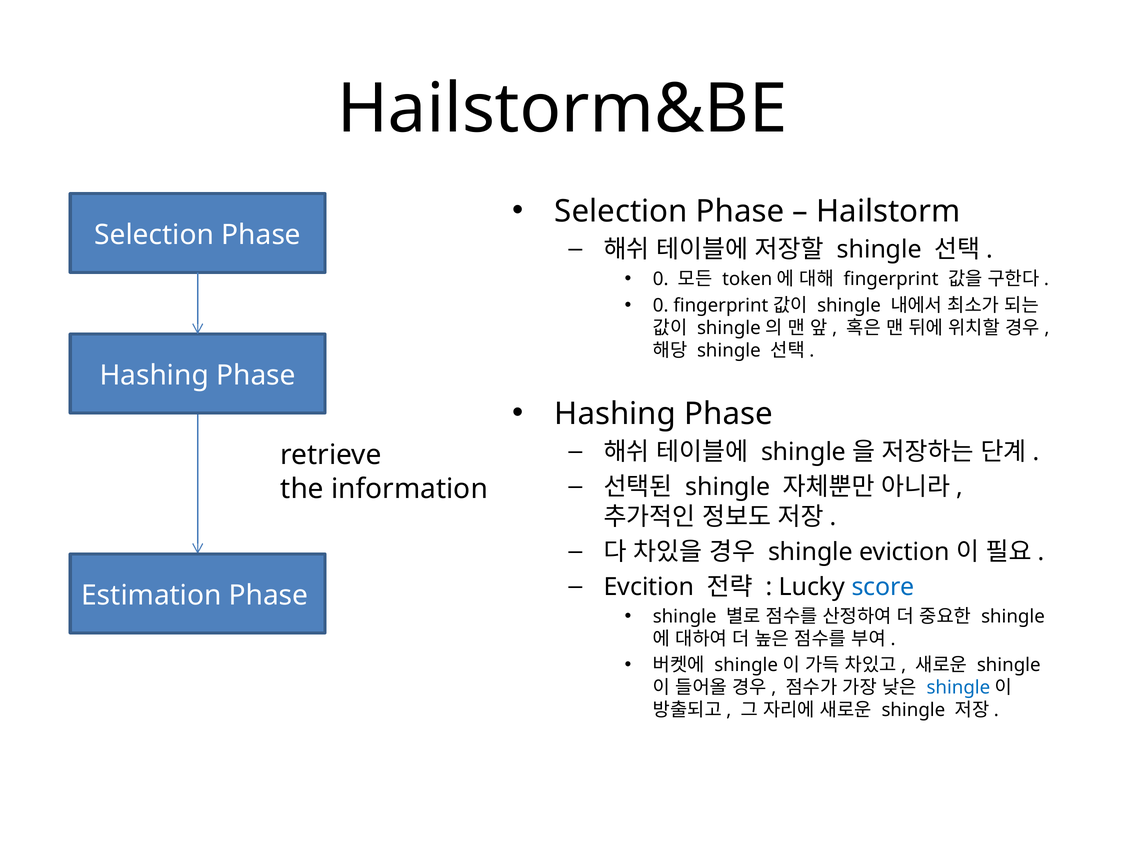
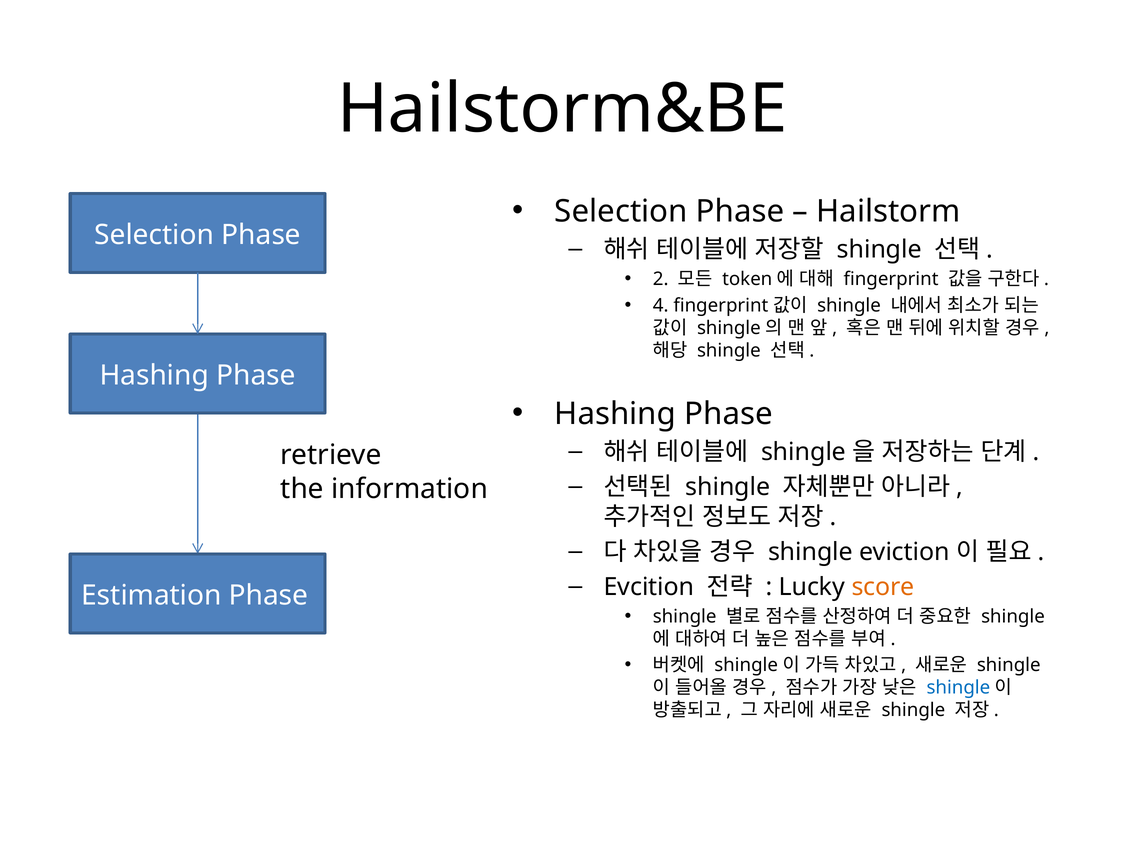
0 at (661, 279): 0 -> 2
0 at (661, 305): 0 -> 4
score colour: blue -> orange
